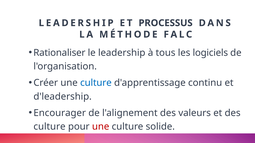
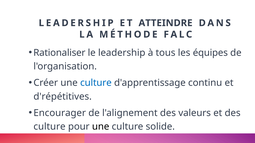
PROCESSUS: PROCESSUS -> ATTEINDRE
logiciels: logiciels -> équipes
d'leadership: d'leadership -> d'répétitives
une at (101, 127) colour: red -> black
